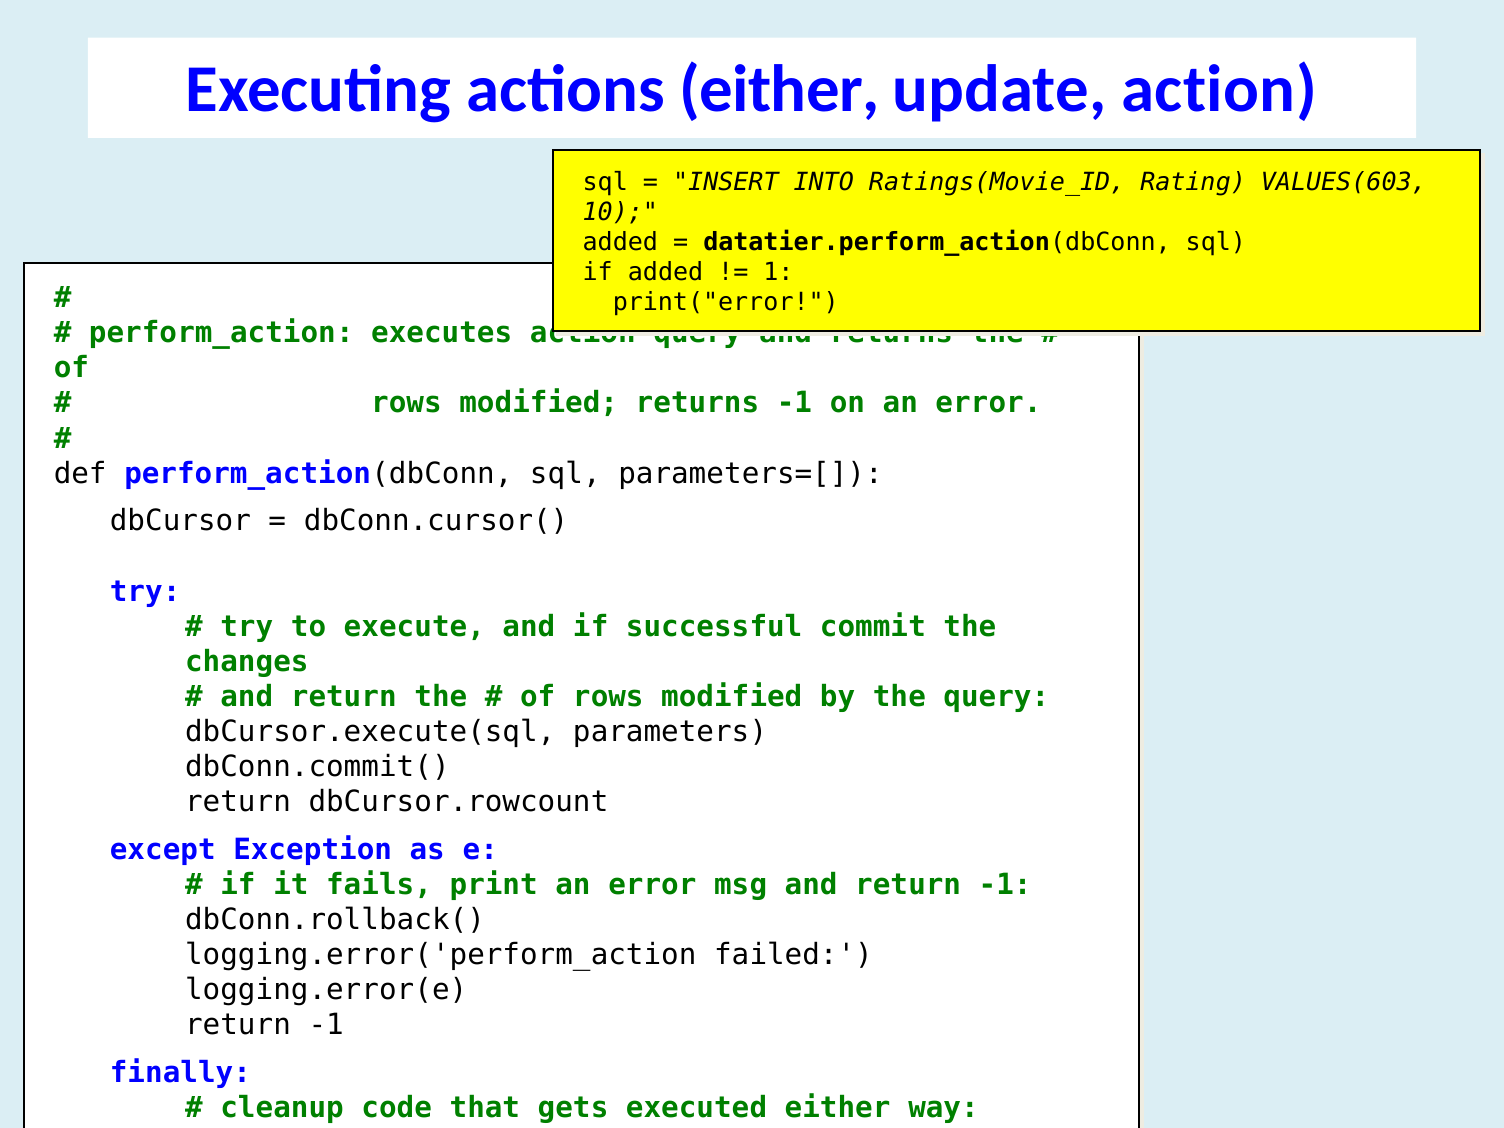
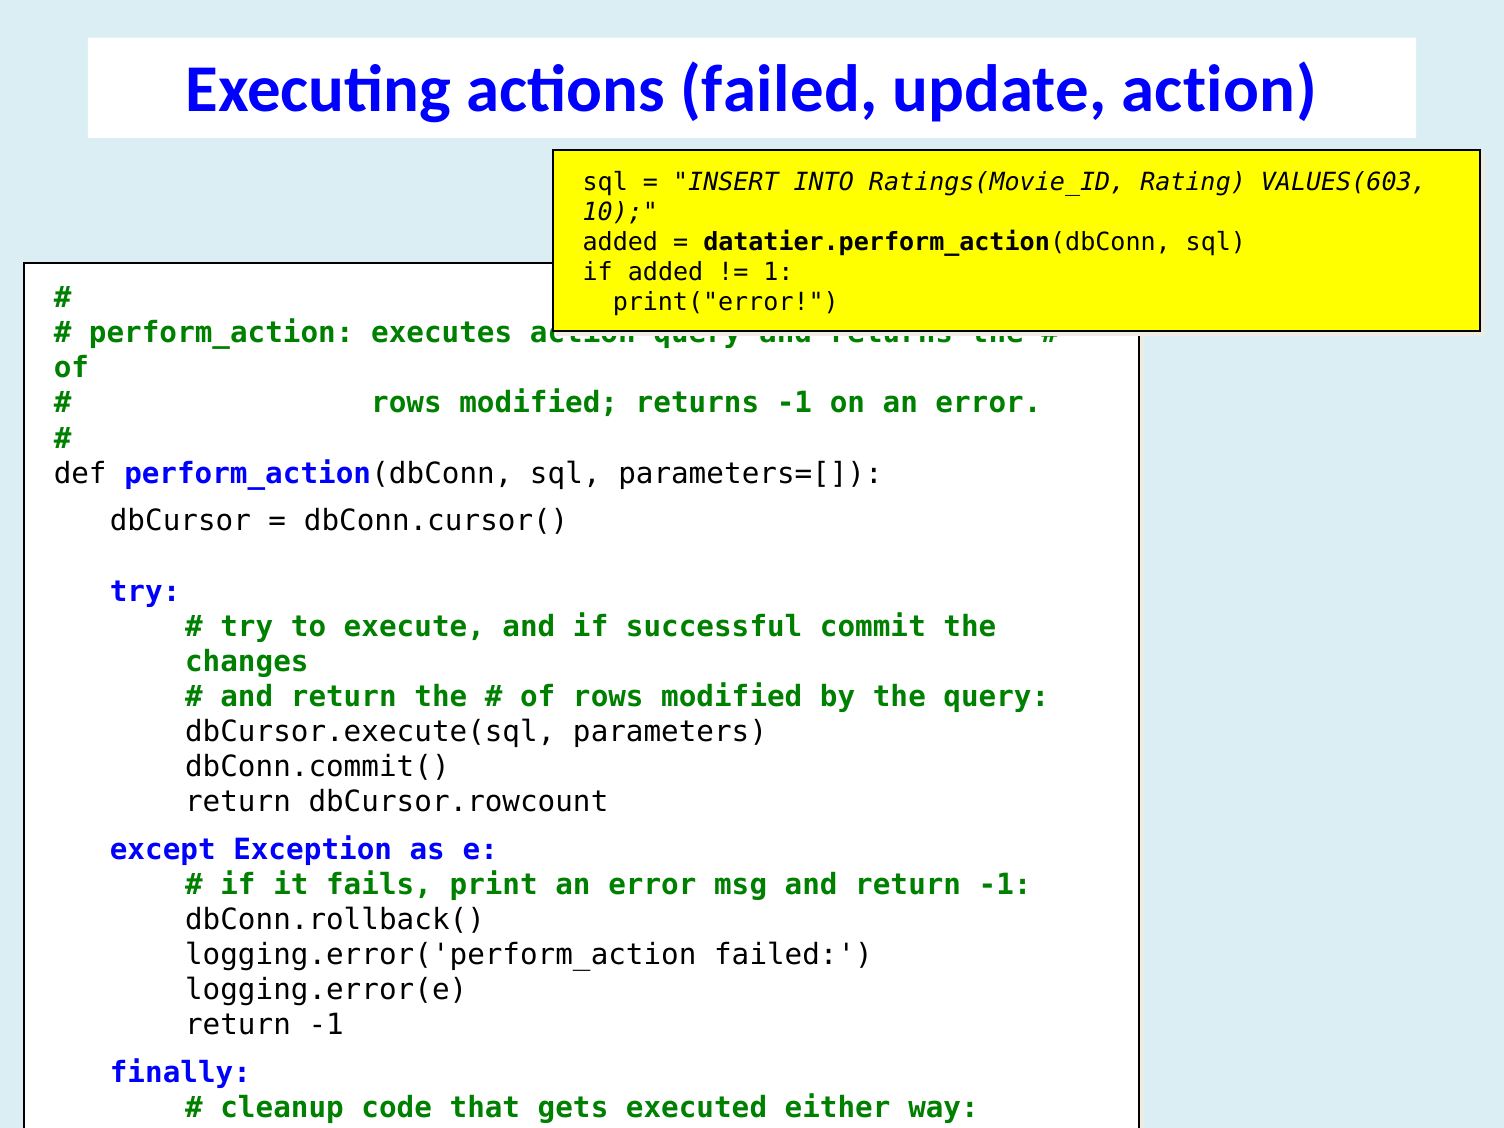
actions either: either -> failed
